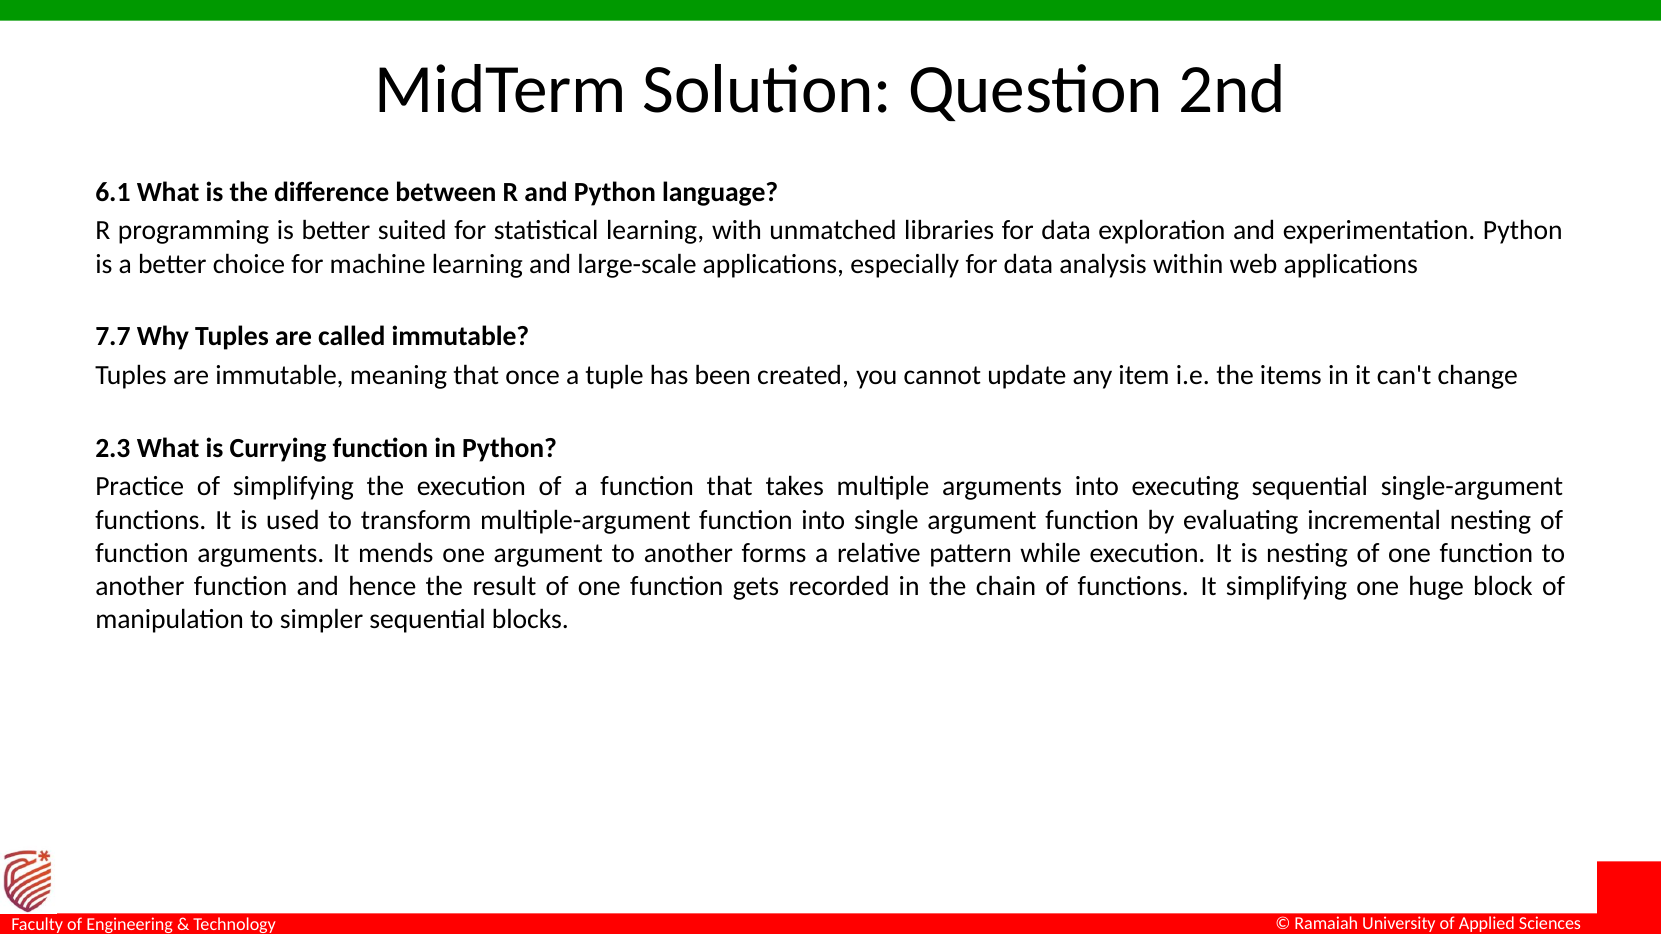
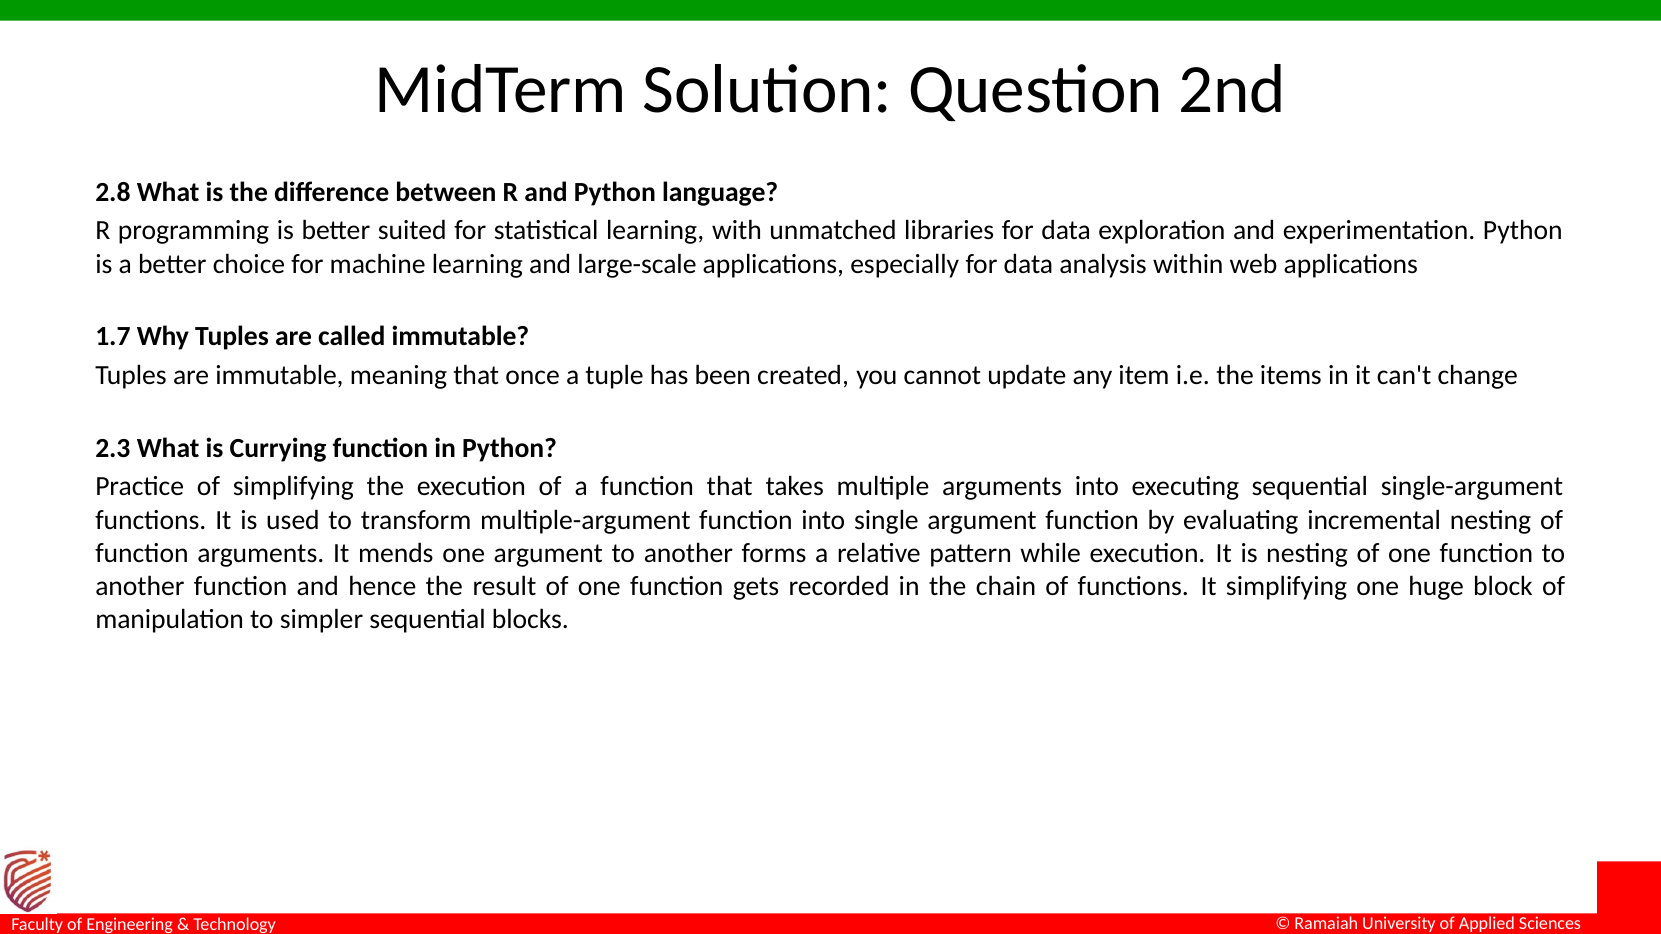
6.1: 6.1 -> 2.8
7.7: 7.7 -> 1.7
